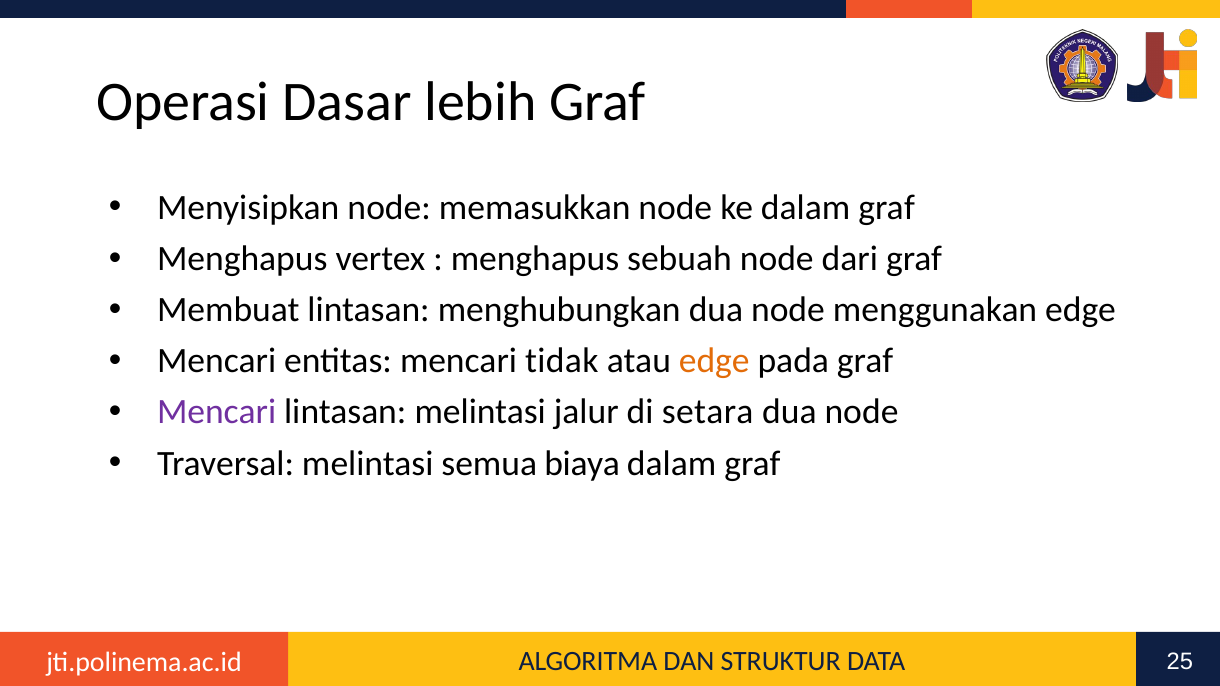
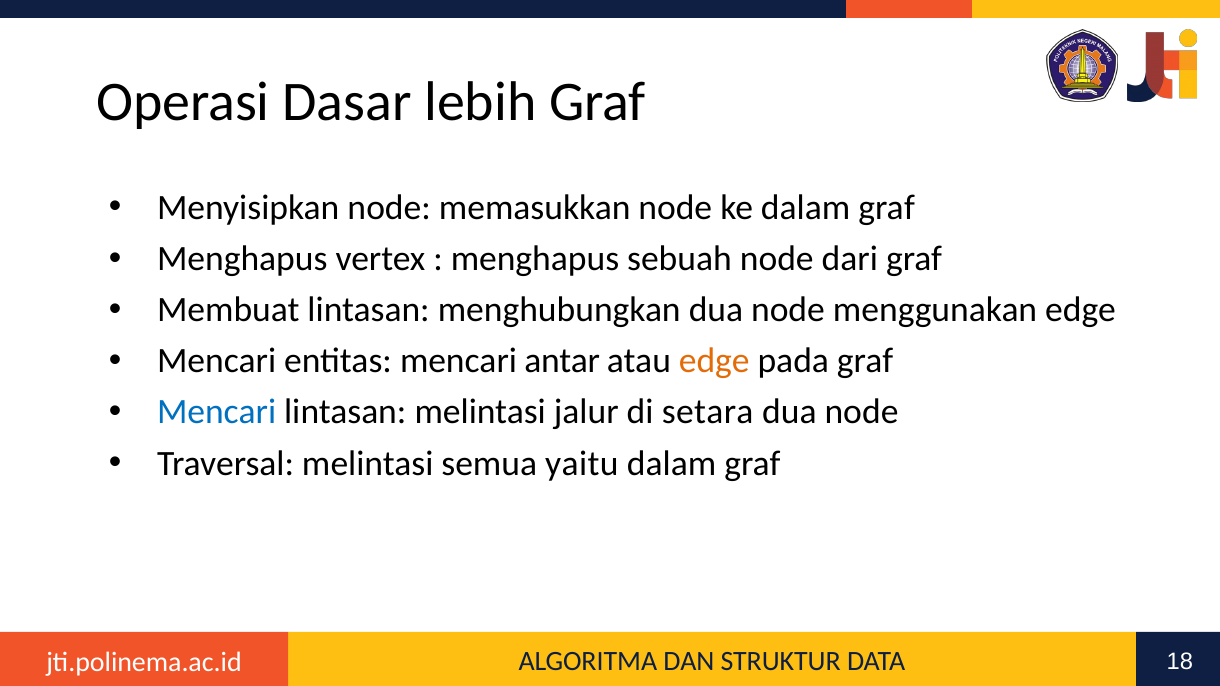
tidak: tidak -> antar
Mencari at (217, 412) colour: purple -> blue
biaya: biaya -> yaitu
25: 25 -> 18
